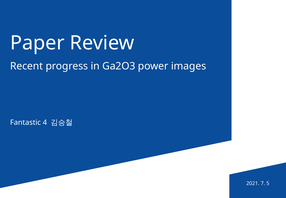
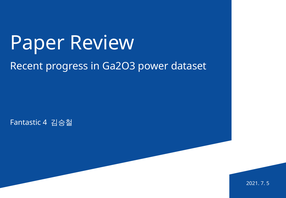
images: images -> dataset
